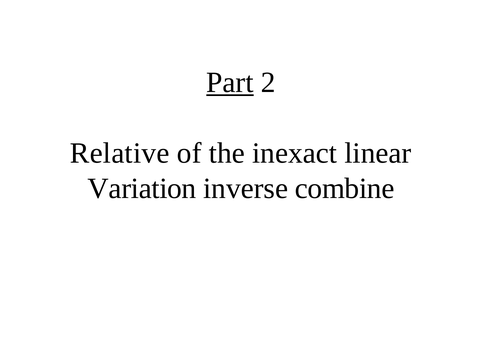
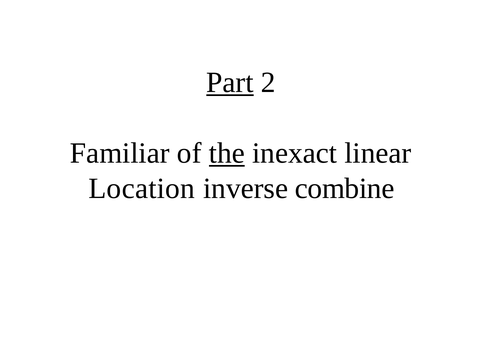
Relative: Relative -> Familiar
the underline: none -> present
Variation: Variation -> Location
